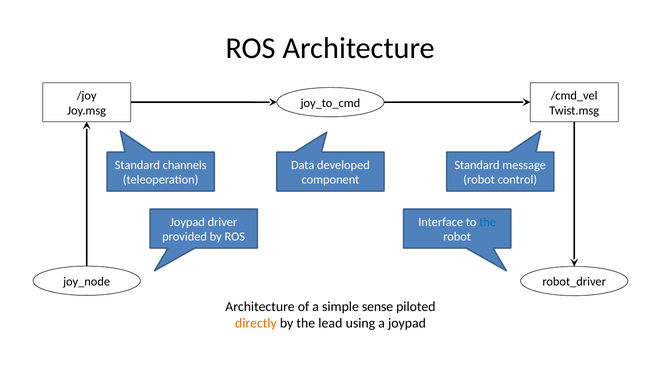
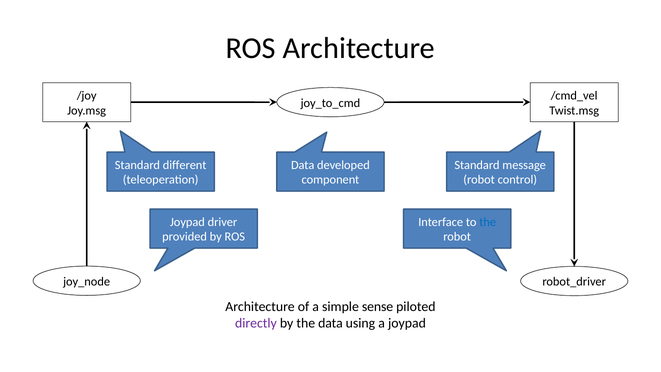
channels: channels -> different
directly colour: orange -> purple
the lead: lead -> data
